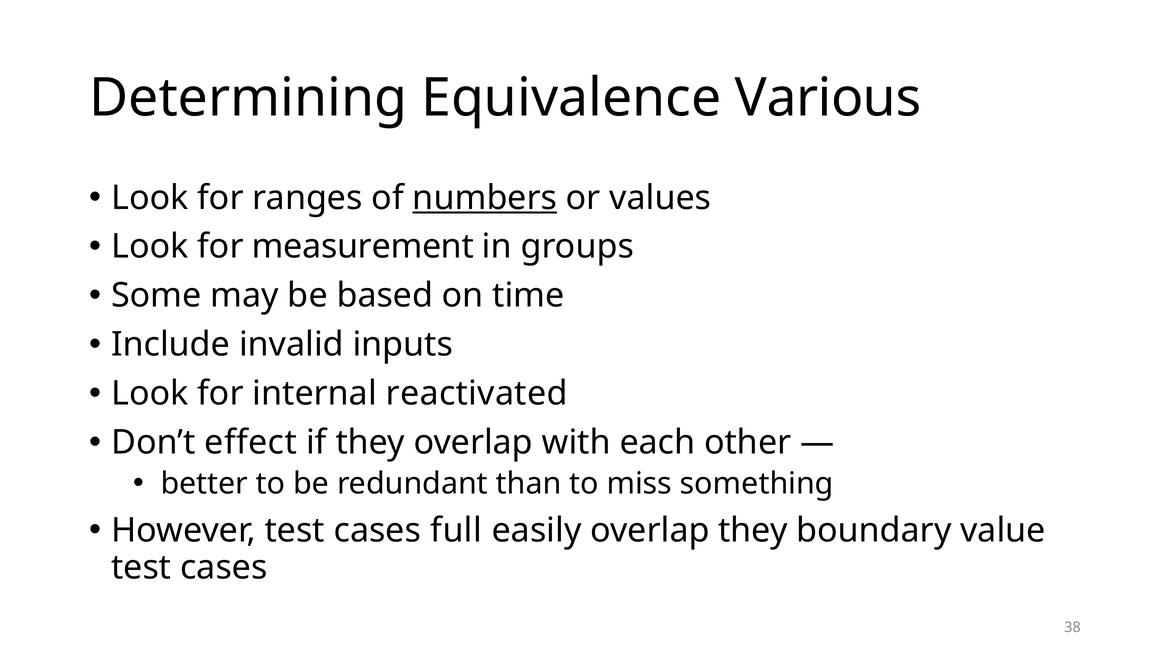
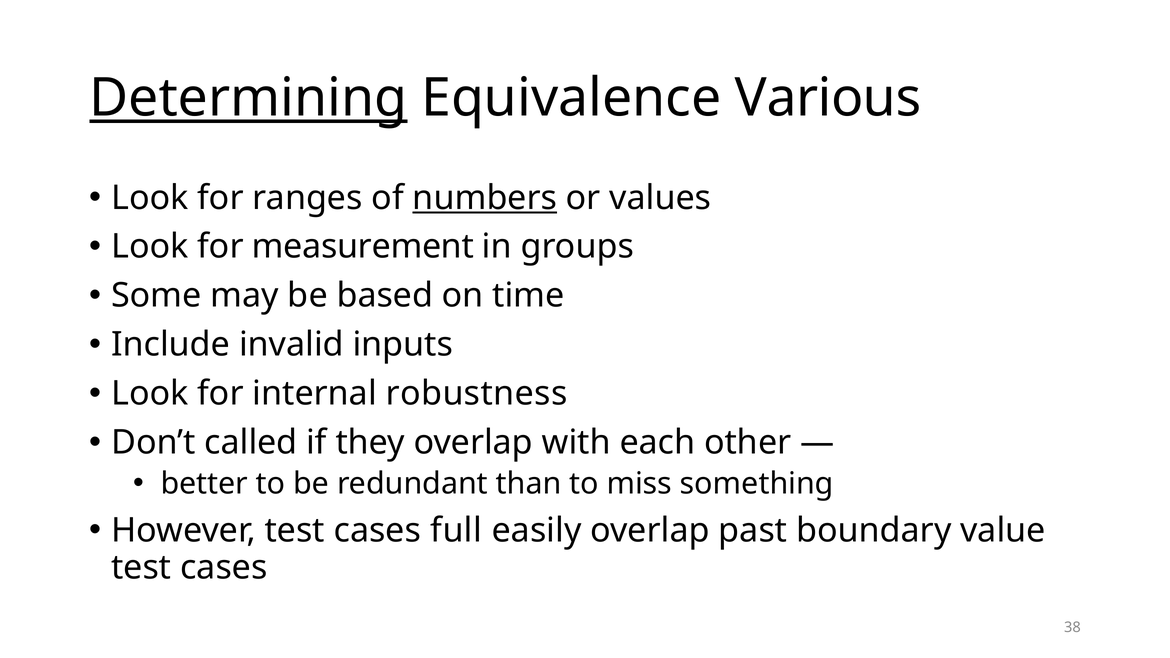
Determining underline: none -> present
reactivated: reactivated -> robustness
effect: effect -> called
overlap they: they -> past
